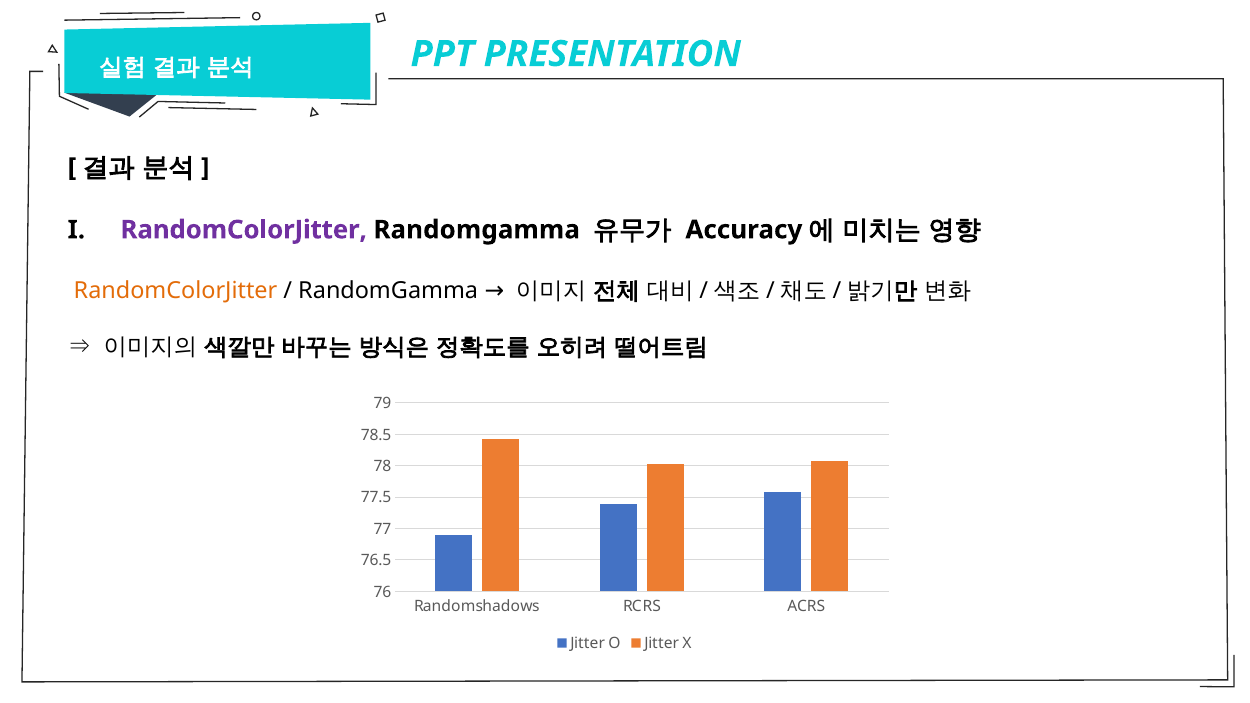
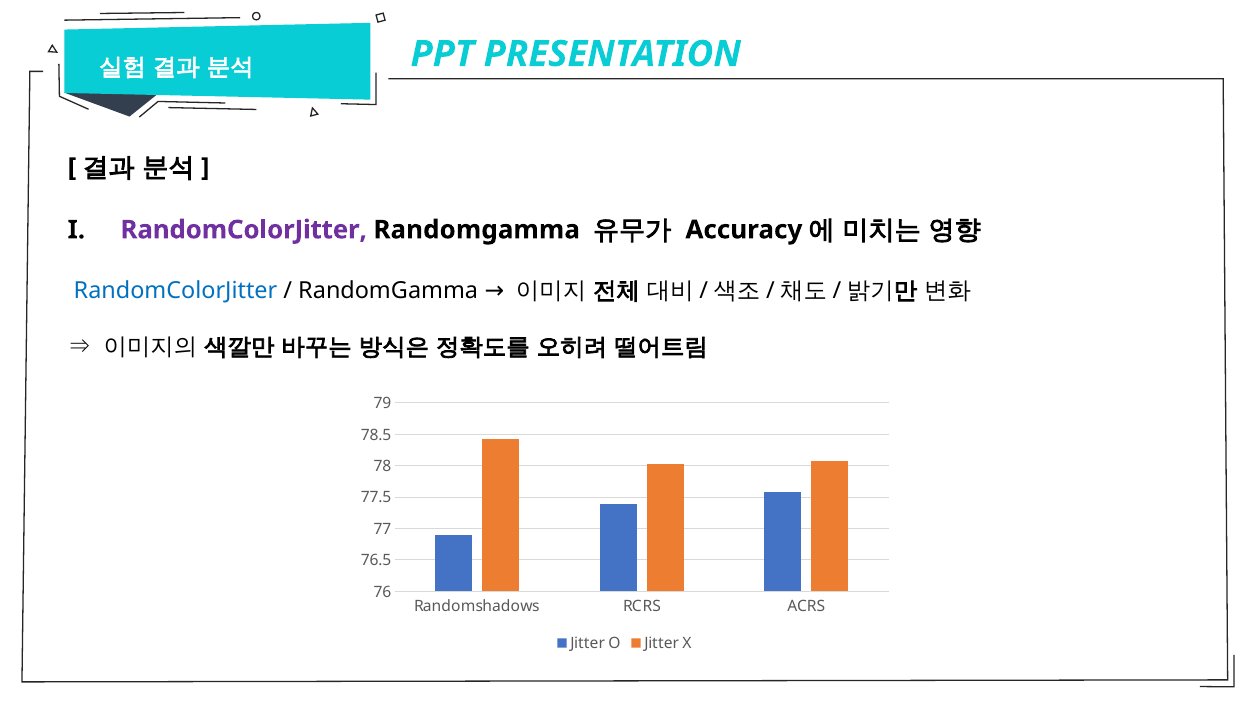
RandomColorJitter at (176, 291) colour: orange -> blue
